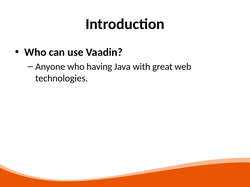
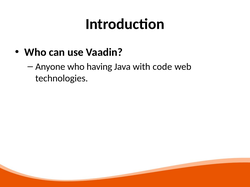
great: great -> code
